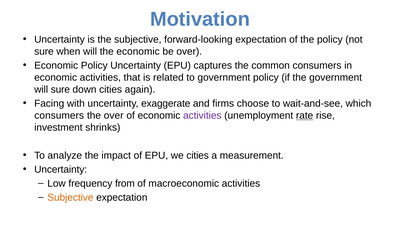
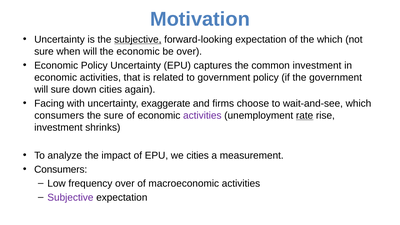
subjective at (138, 40) underline: none -> present
the policy: policy -> which
common consumers: consumers -> investment
the over: over -> sure
Uncertainty at (61, 170): Uncertainty -> Consumers
frequency from: from -> over
Subjective at (70, 197) colour: orange -> purple
